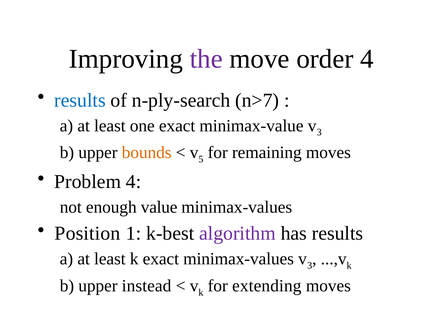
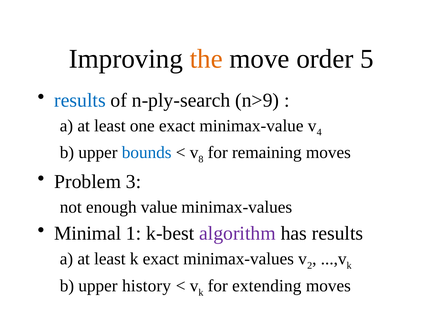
the colour: purple -> orange
order 4: 4 -> 5
n>7: n>7 -> n>9
3 at (319, 132): 3 -> 4
bounds colour: orange -> blue
5: 5 -> 8
Problem 4: 4 -> 3
Position: Position -> Minimal
3 at (310, 266): 3 -> 2
instead: instead -> history
